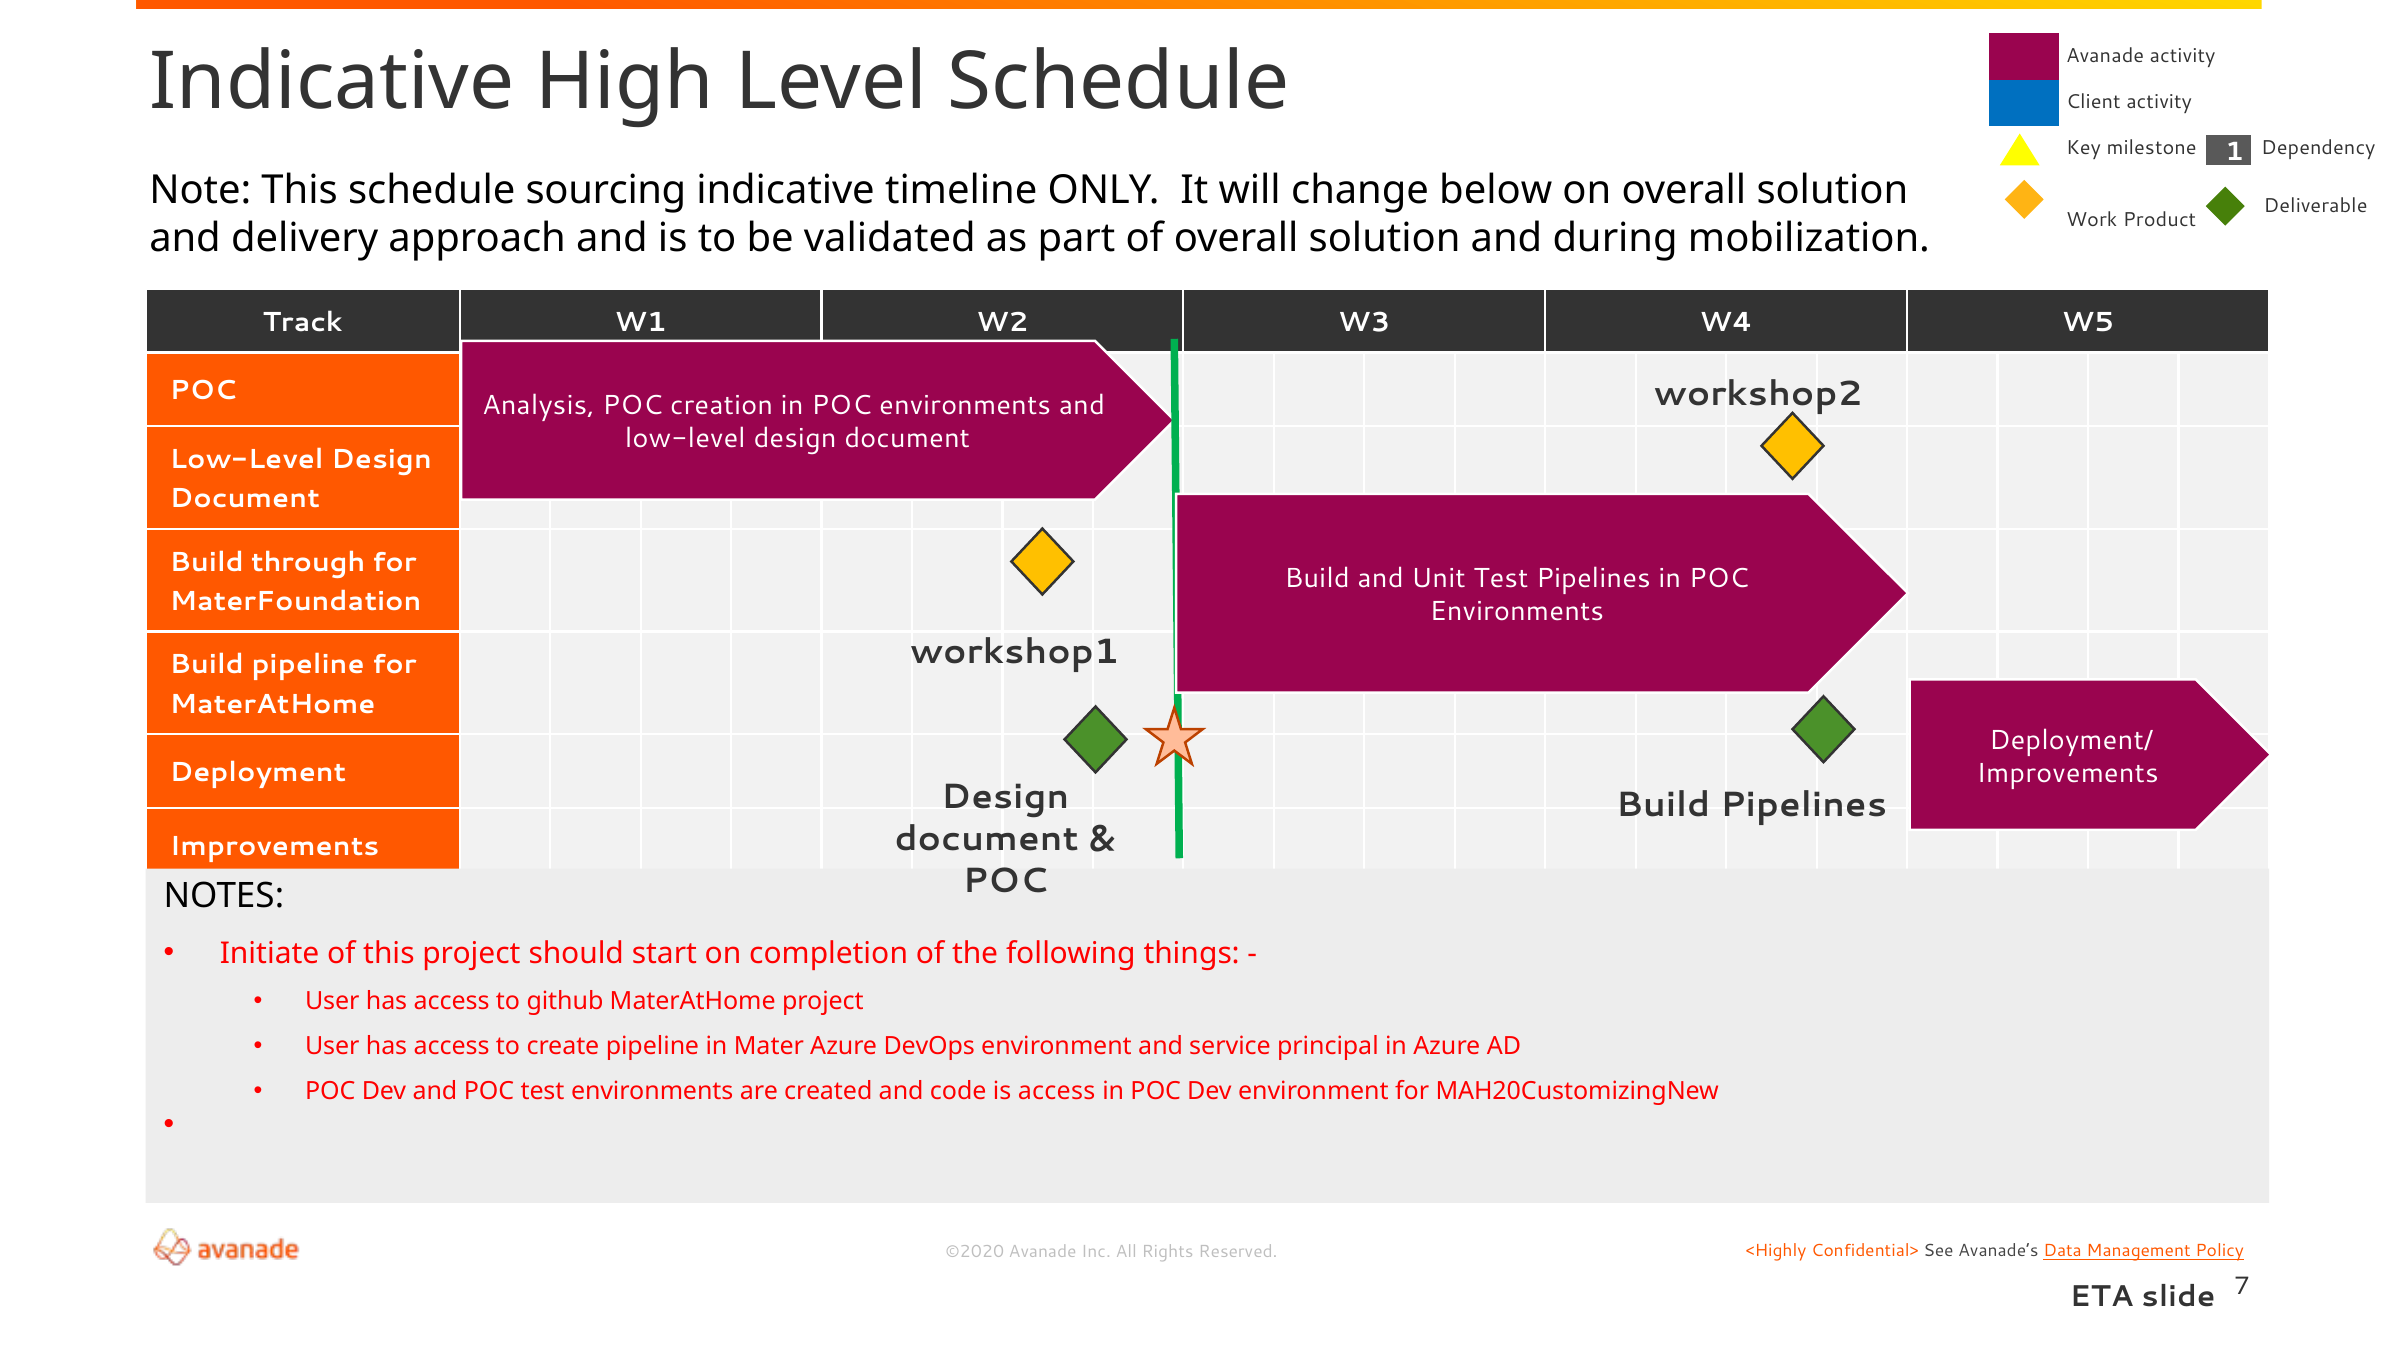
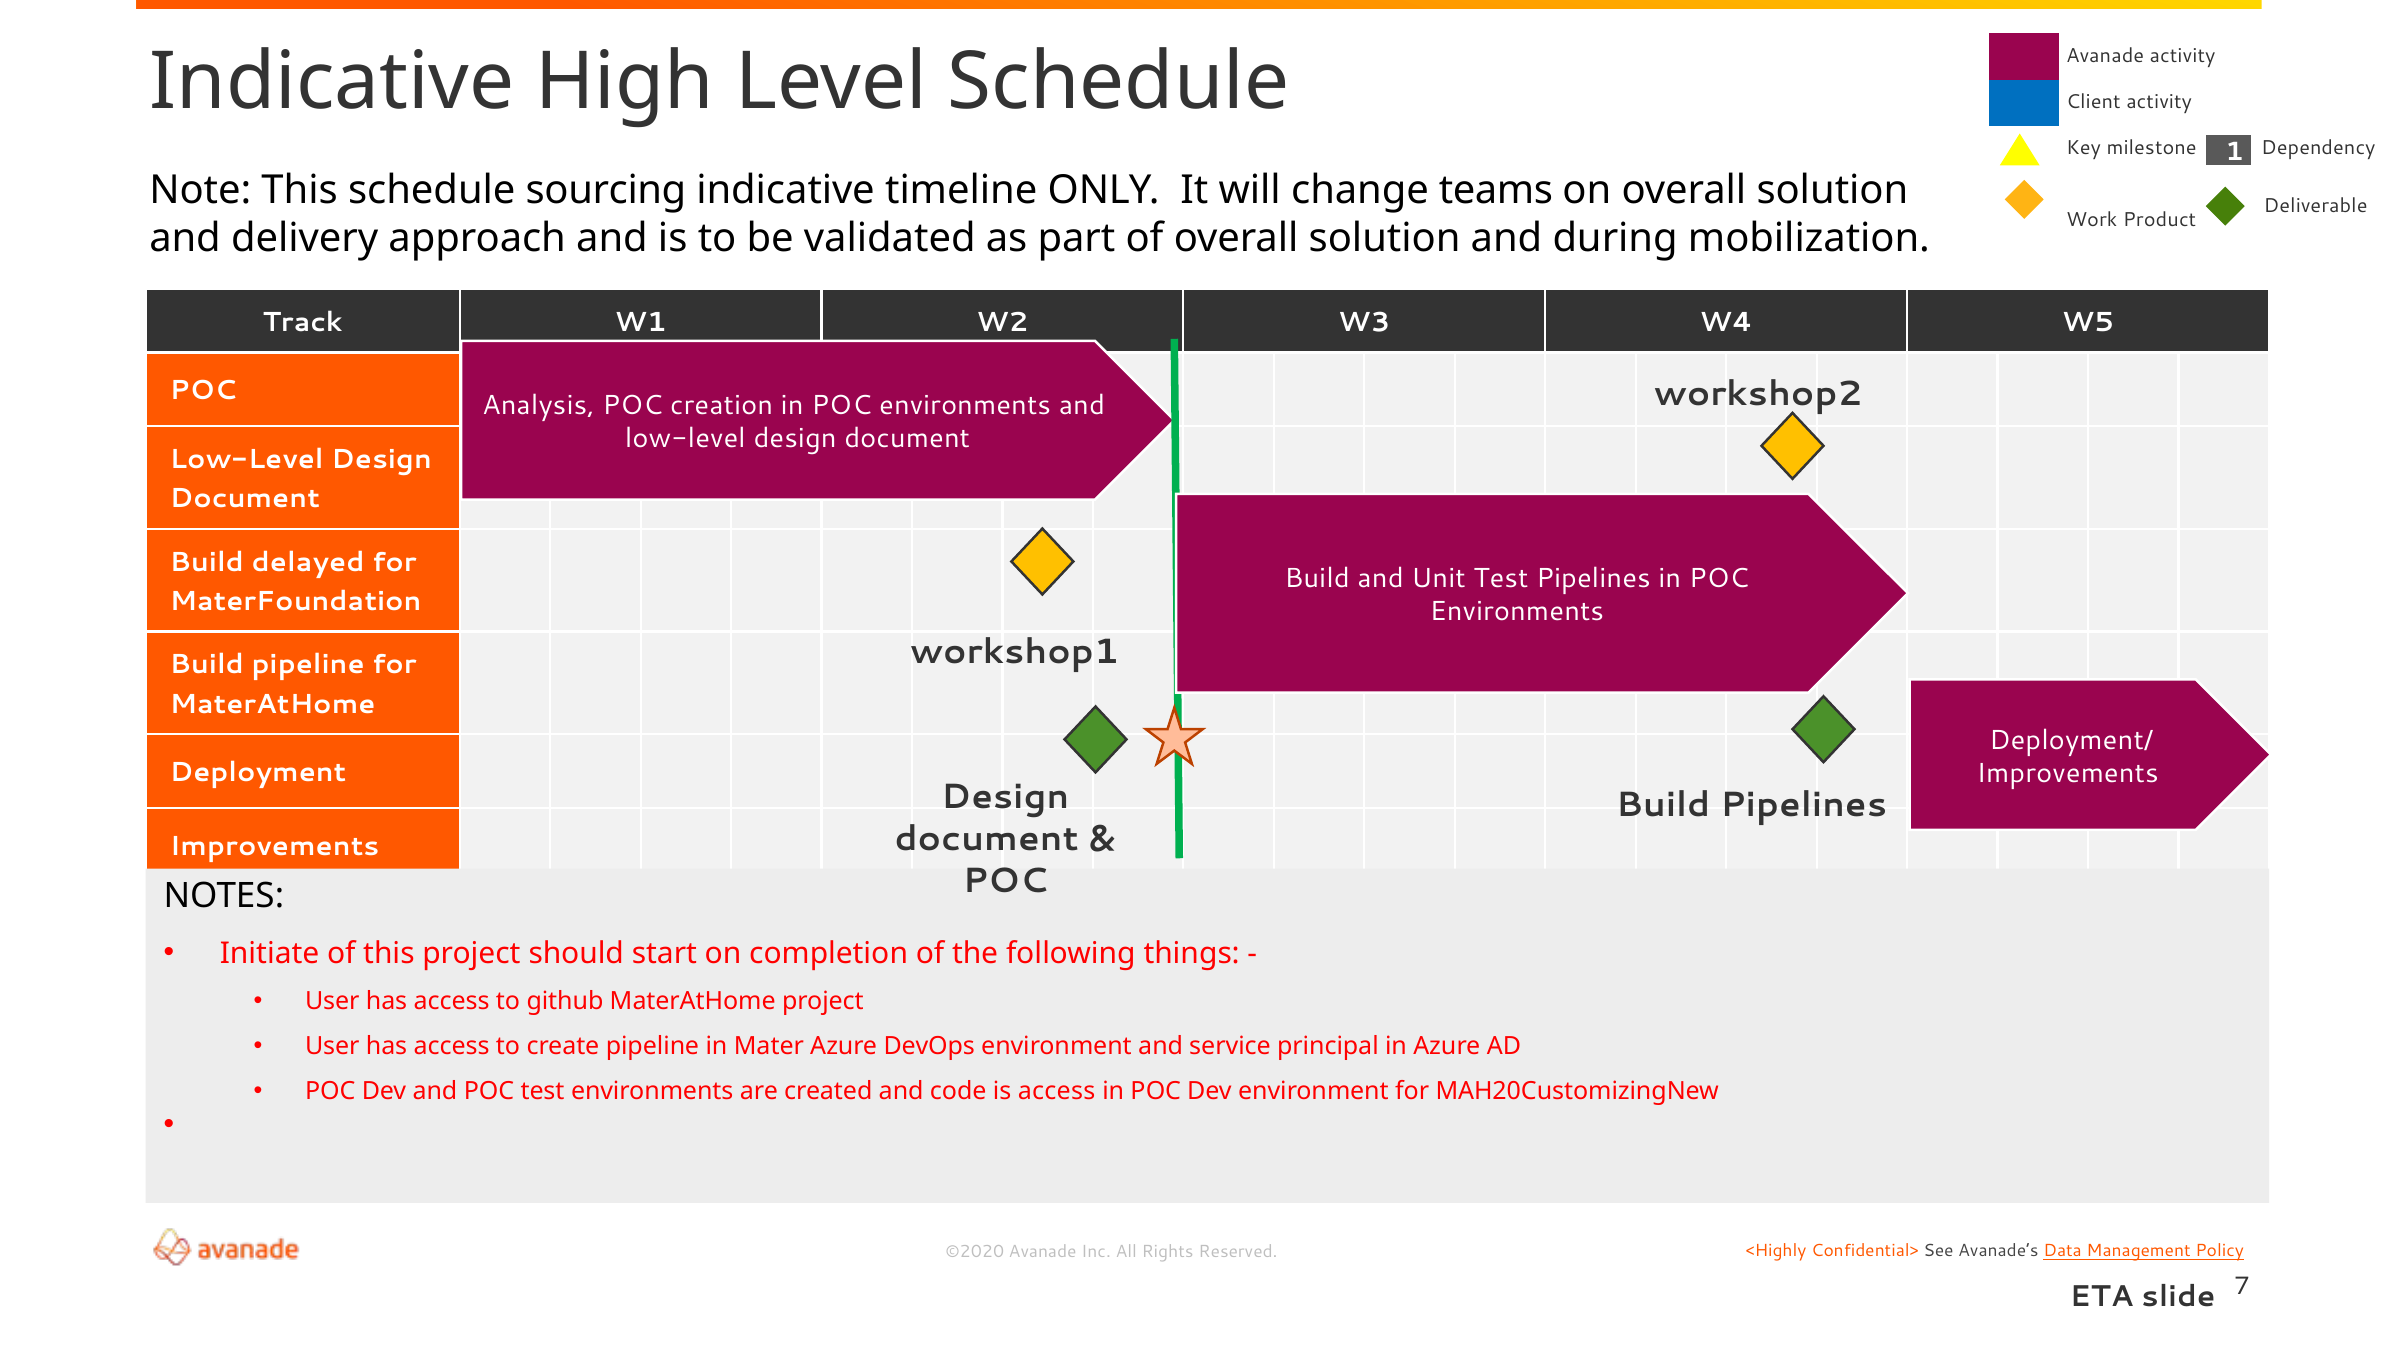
below: below -> teams
through: through -> delayed
